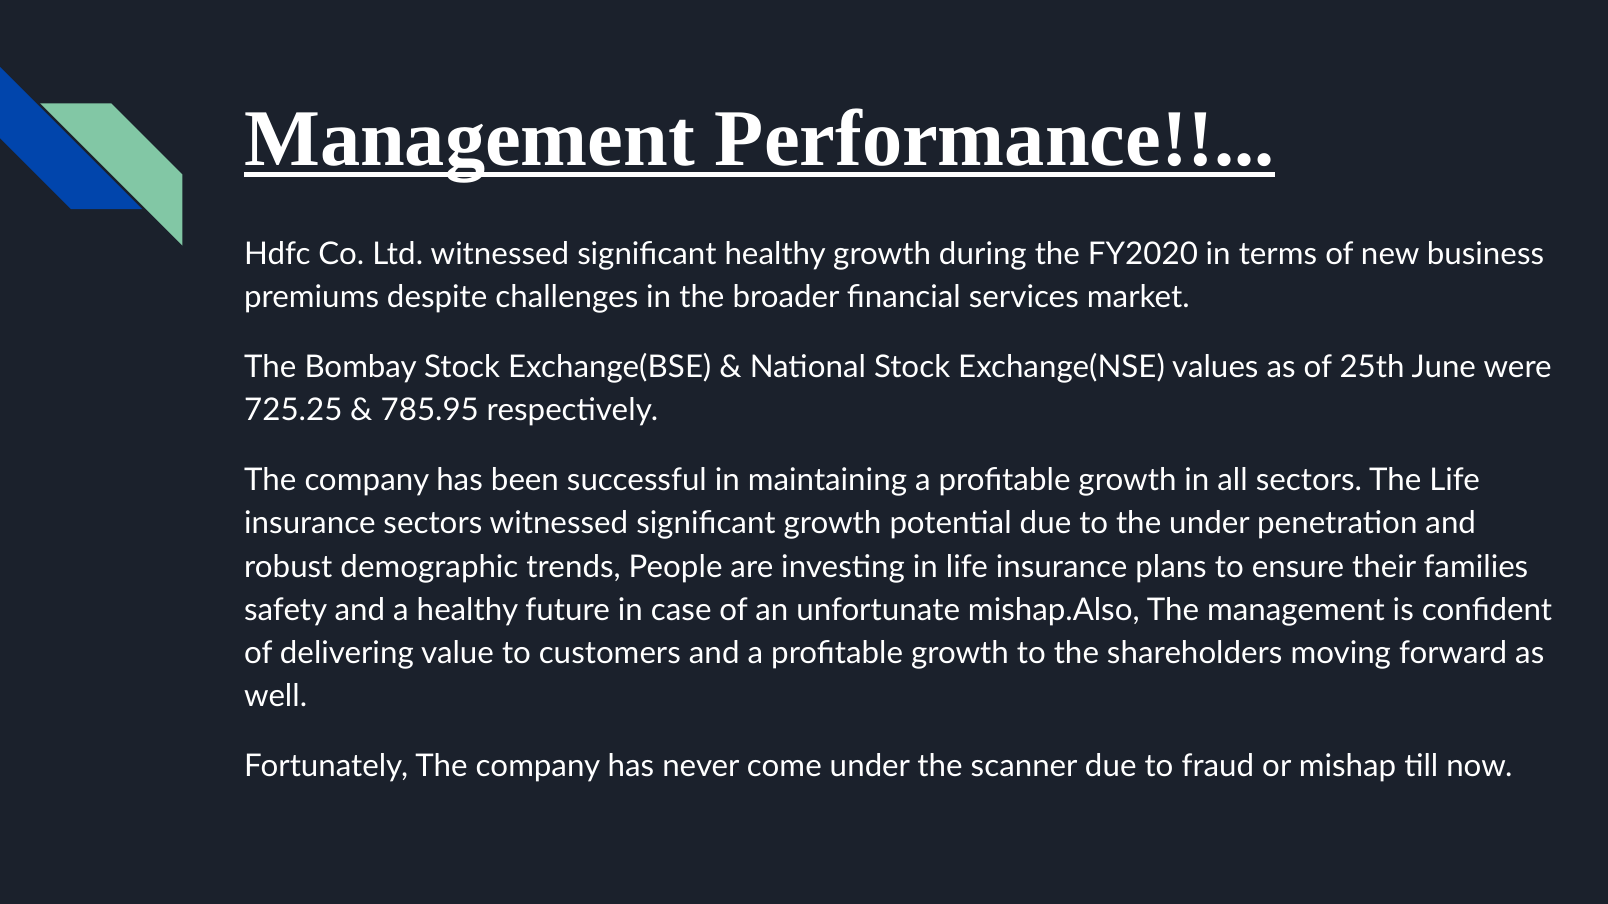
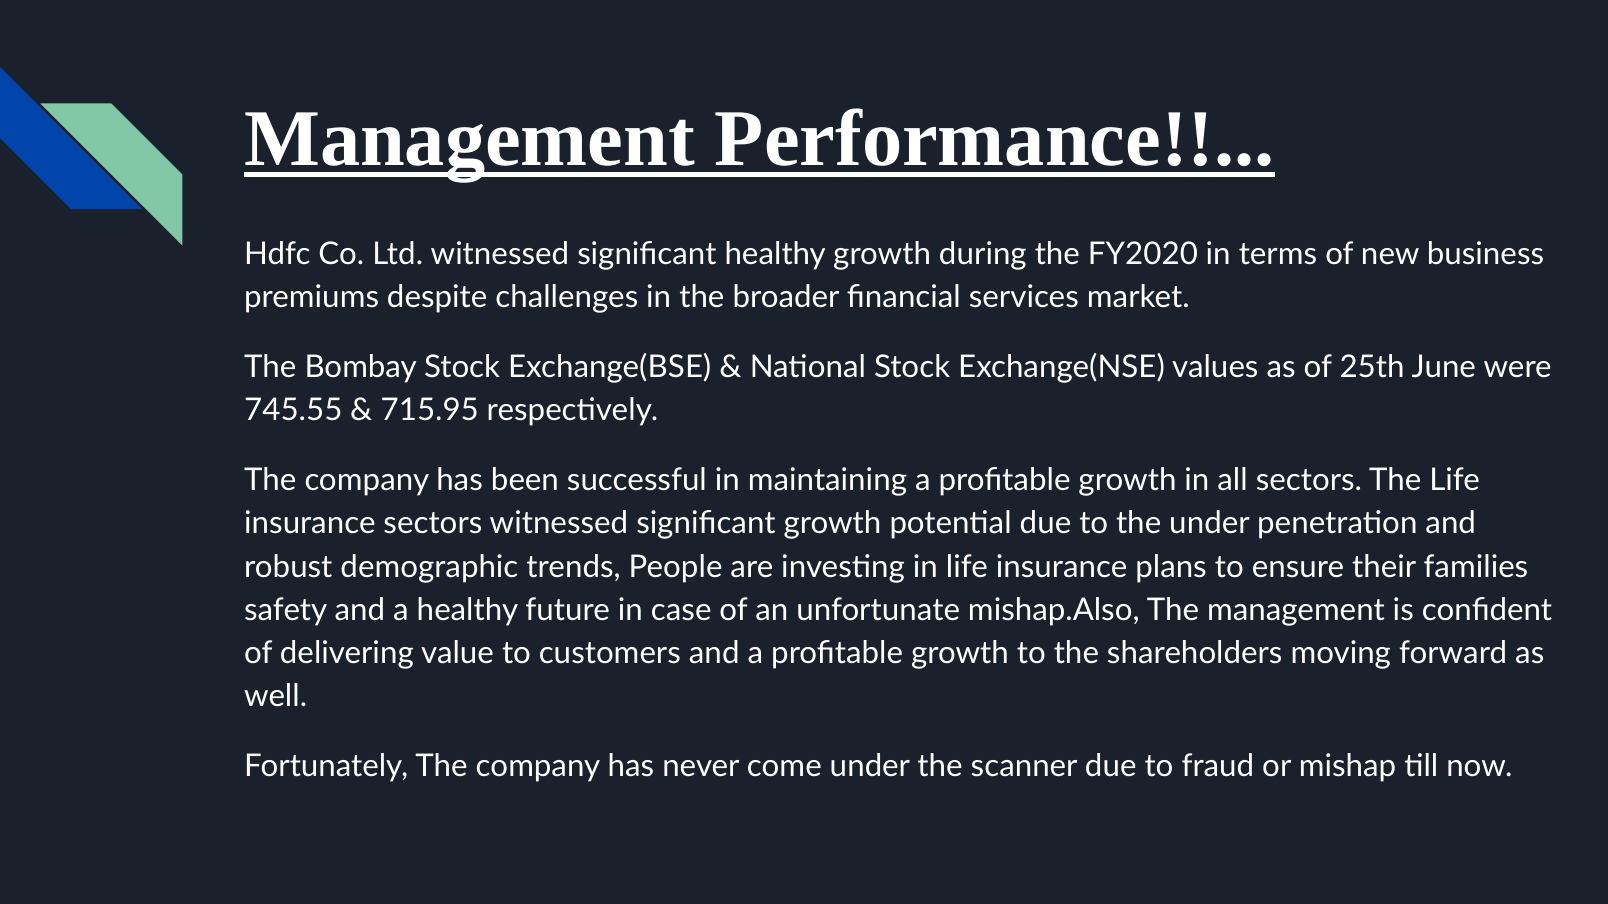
725.25: 725.25 -> 745.55
785.95: 785.95 -> 715.95
